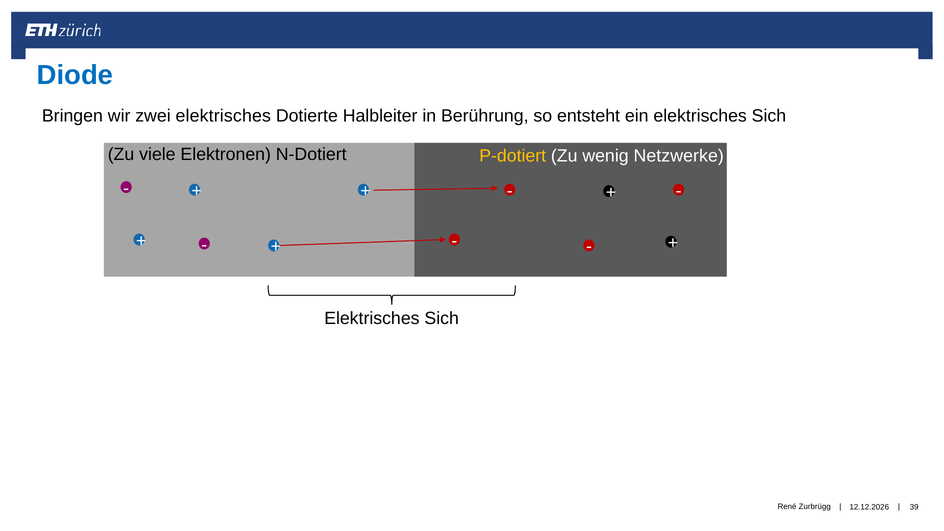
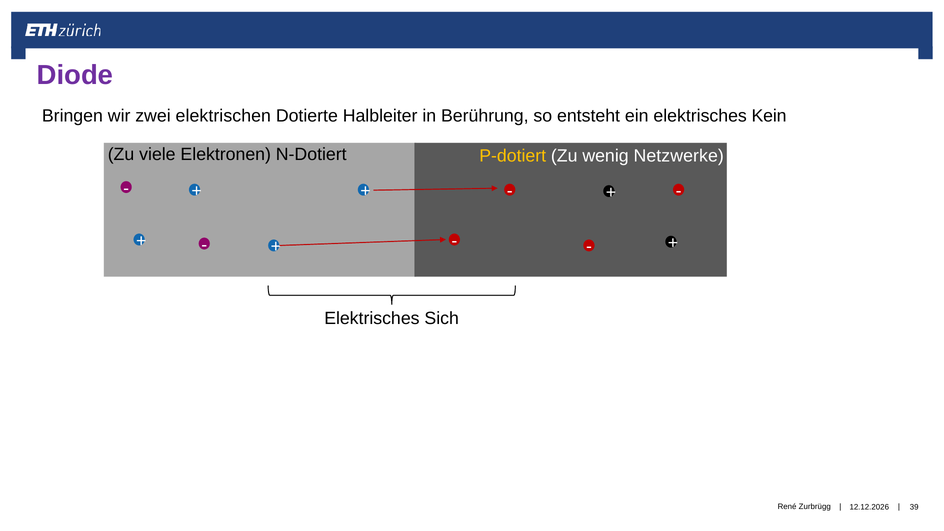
Diode colour: blue -> purple
zwei elektrisches: elektrisches -> elektrischen
ein elektrisches Sich: Sich -> Kein
